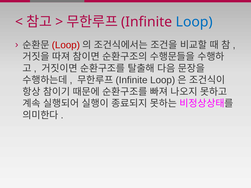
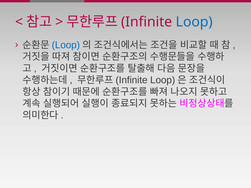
Loop at (66, 45) colour: red -> blue
